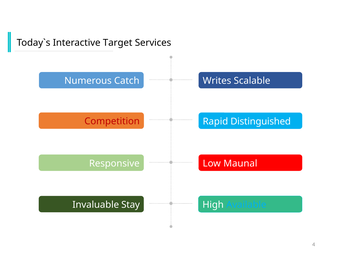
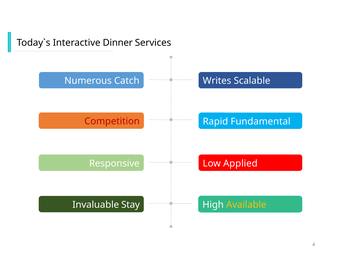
Target: Target -> Dinner
Distinguished: Distinguished -> Fundamental
Maunal: Maunal -> Applied
Available colour: light blue -> yellow
